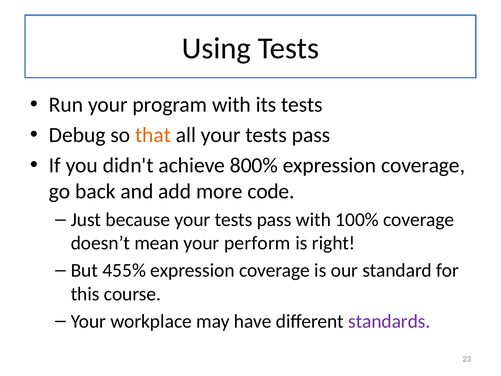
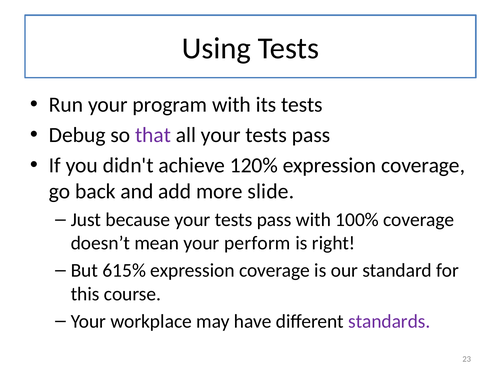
that colour: orange -> purple
800%: 800% -> 120%
code: code -> slide
455%: 455% -> 615%
